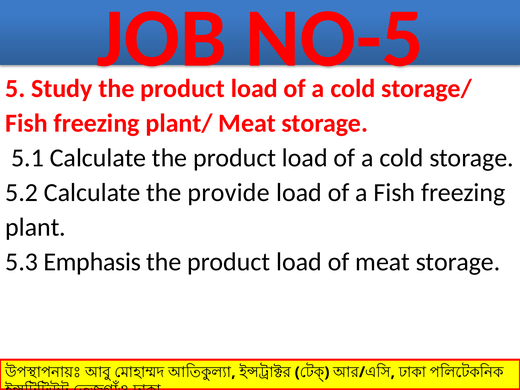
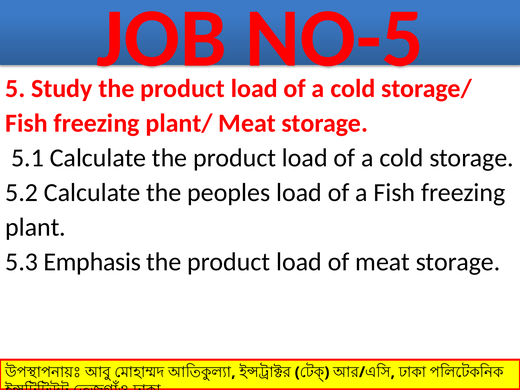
provide: provide -> peoples
